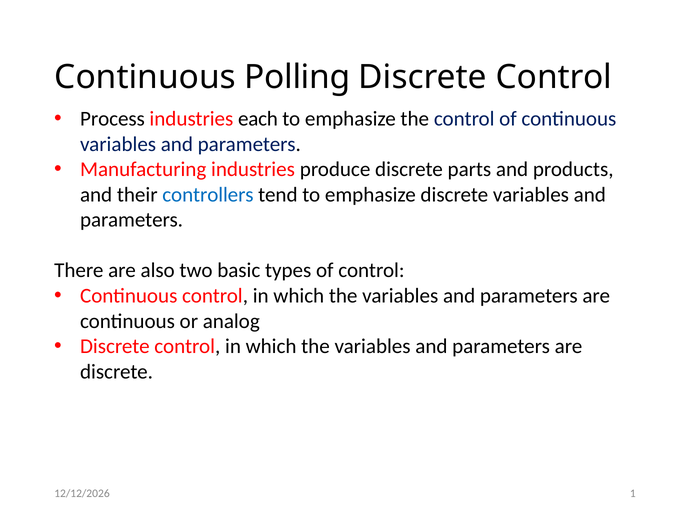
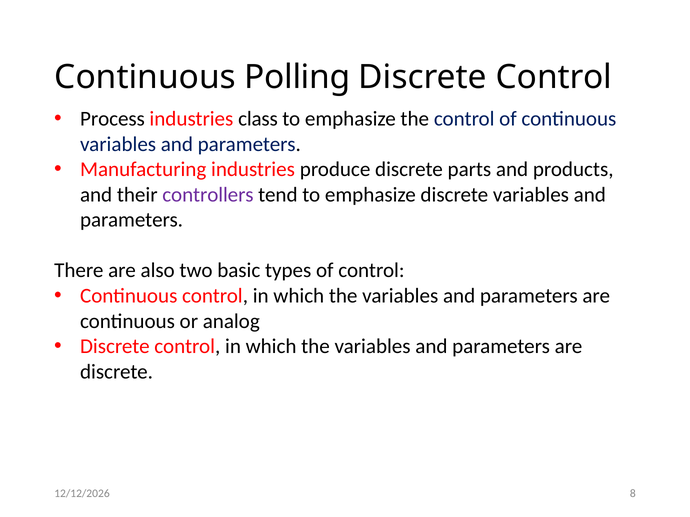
each: each -> class
controllers colour: blue -> purple
1: 1 -> 8
